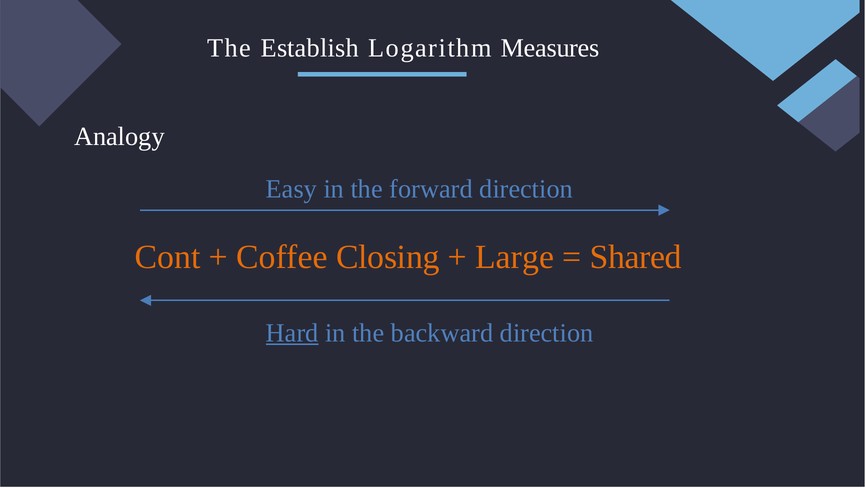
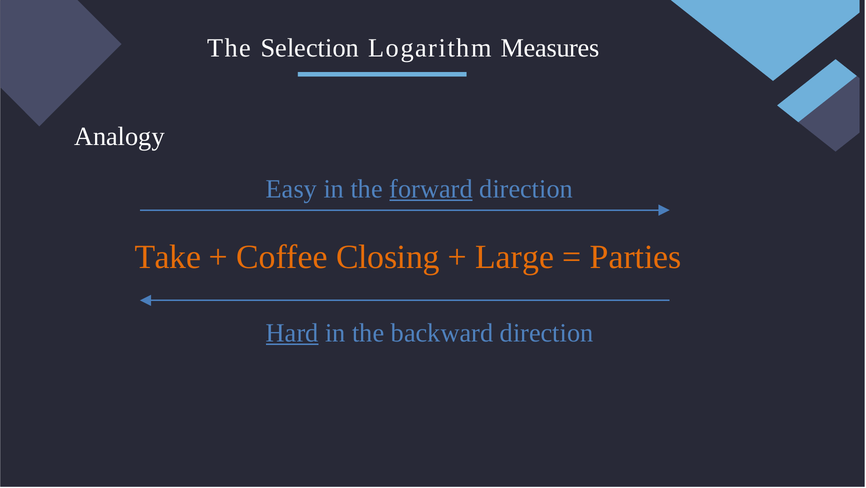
Establish: Establish -> Selection
forward underline: none -> present
Cont: Cont -> Take
Shared: Shared -> Parties
